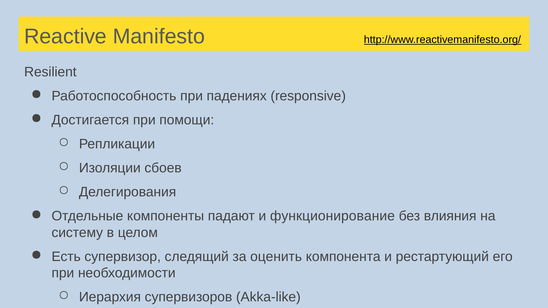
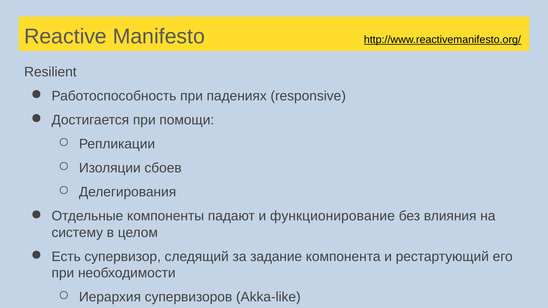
оценить: оценить -> задание
